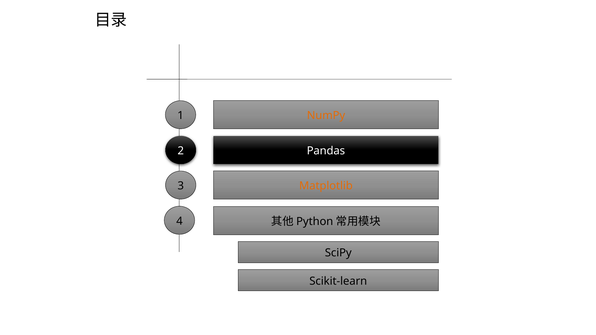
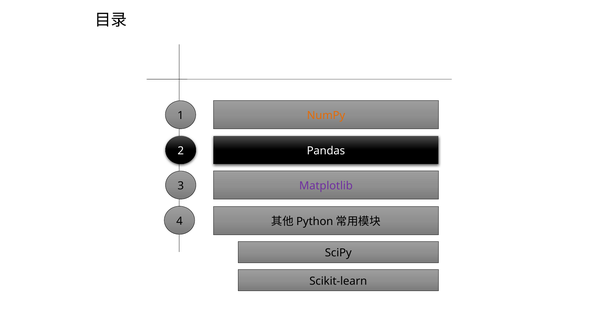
Matplotlib colour: orange -> purple
